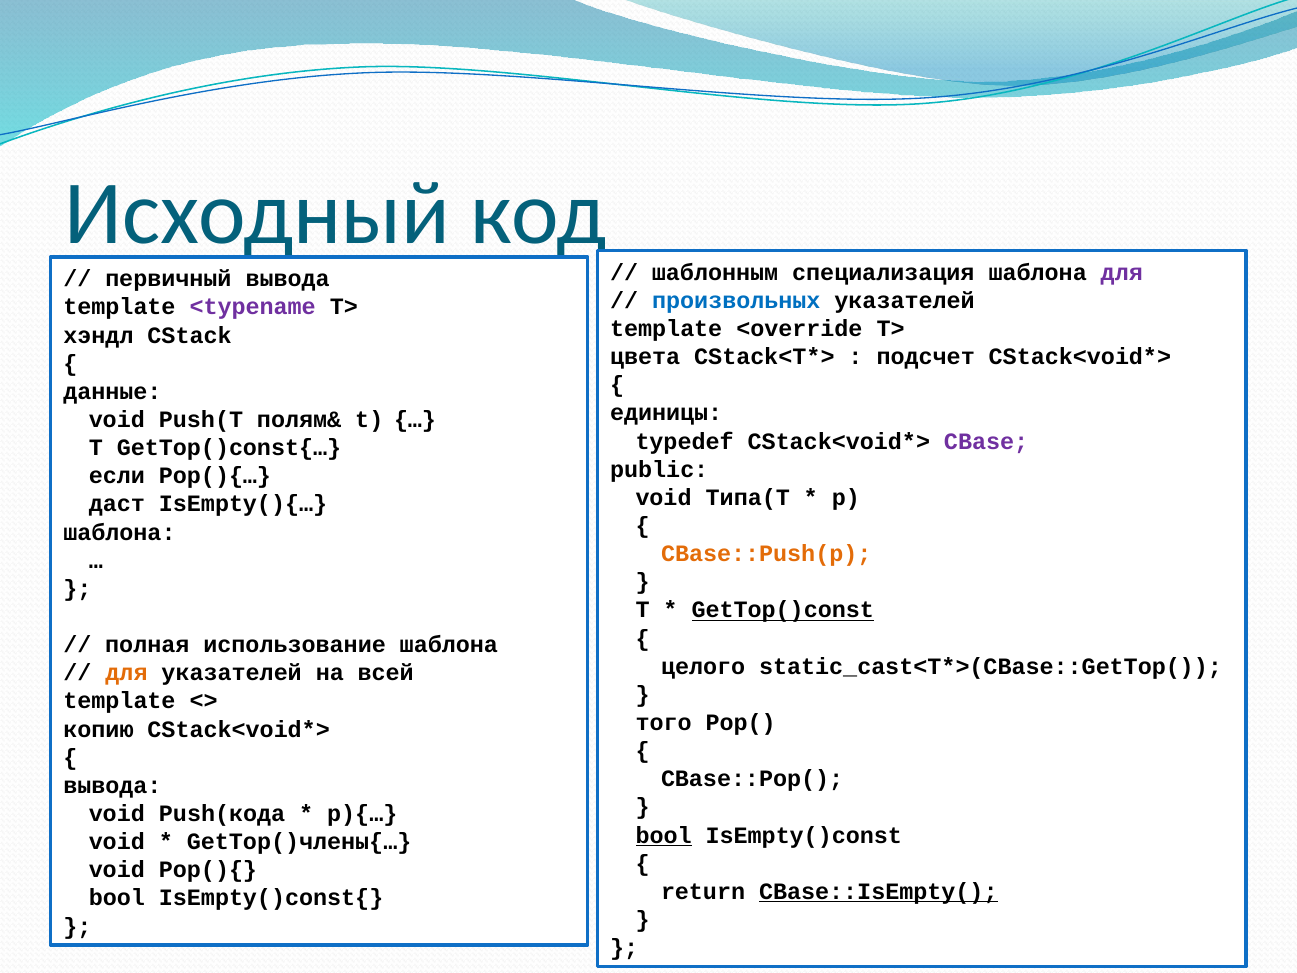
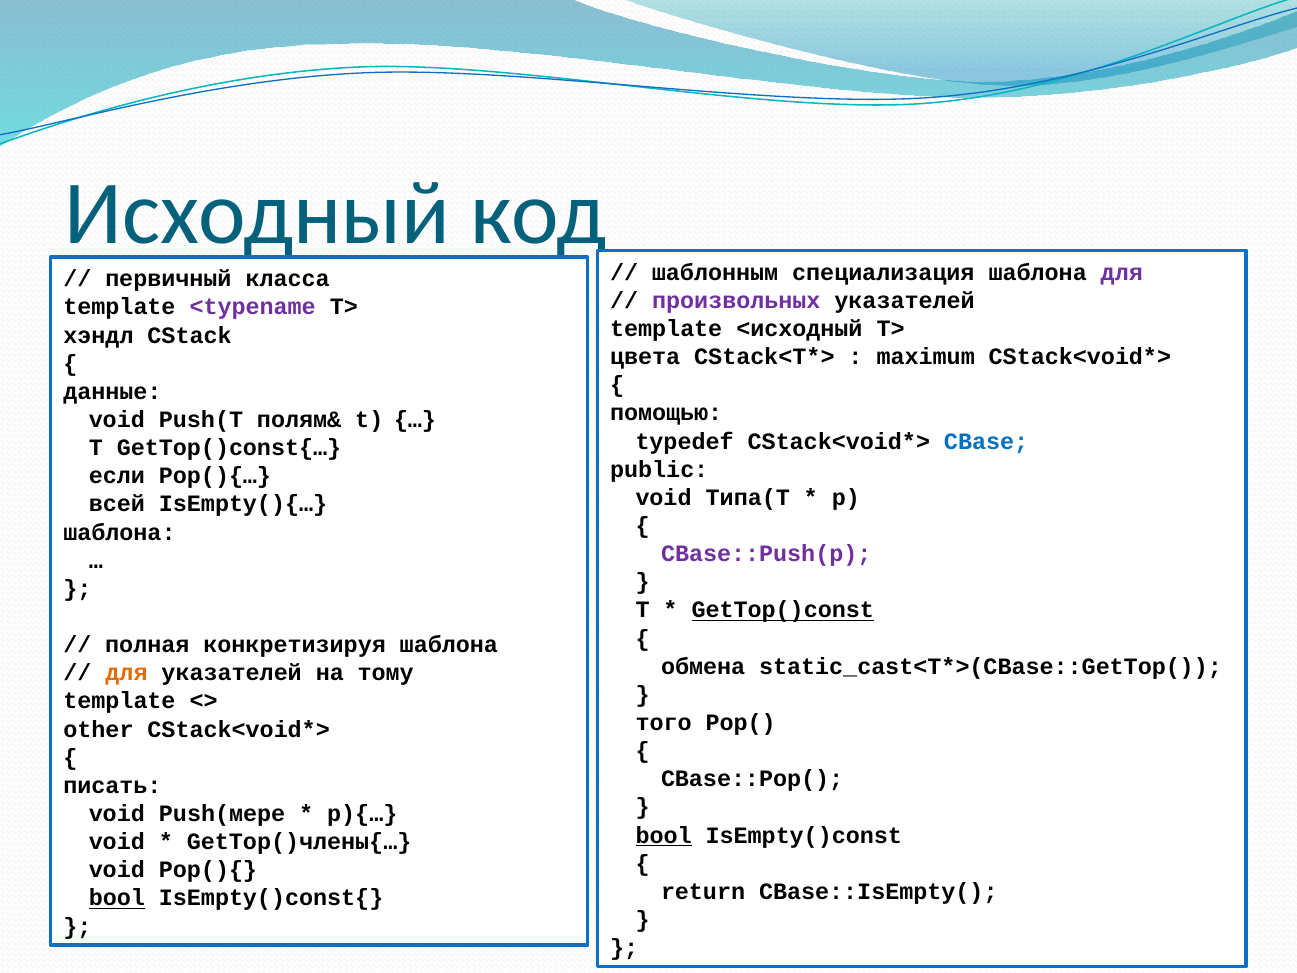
первичный вывода: вывода -> класса
произвольных colour: blue -> purple
<override: <override -> <исходный
подсчет: подсчет -> maximum
единицы: единицы -> помощью
CBase colour: purple -> blue
даст: даст -> всей
CBase::Push(p colour: orange -> purple
использование: использование -> конкретизируя
целого: целого -> обмена
всей: всей -> тому
копию: копию -> other
вывода at (112, 785): вывода -> писать
Push(кода: Push(кода -> Push(мере
CBase::IsEmpty( underline: present -> none
bool at (117, 898) underline: none -> present
